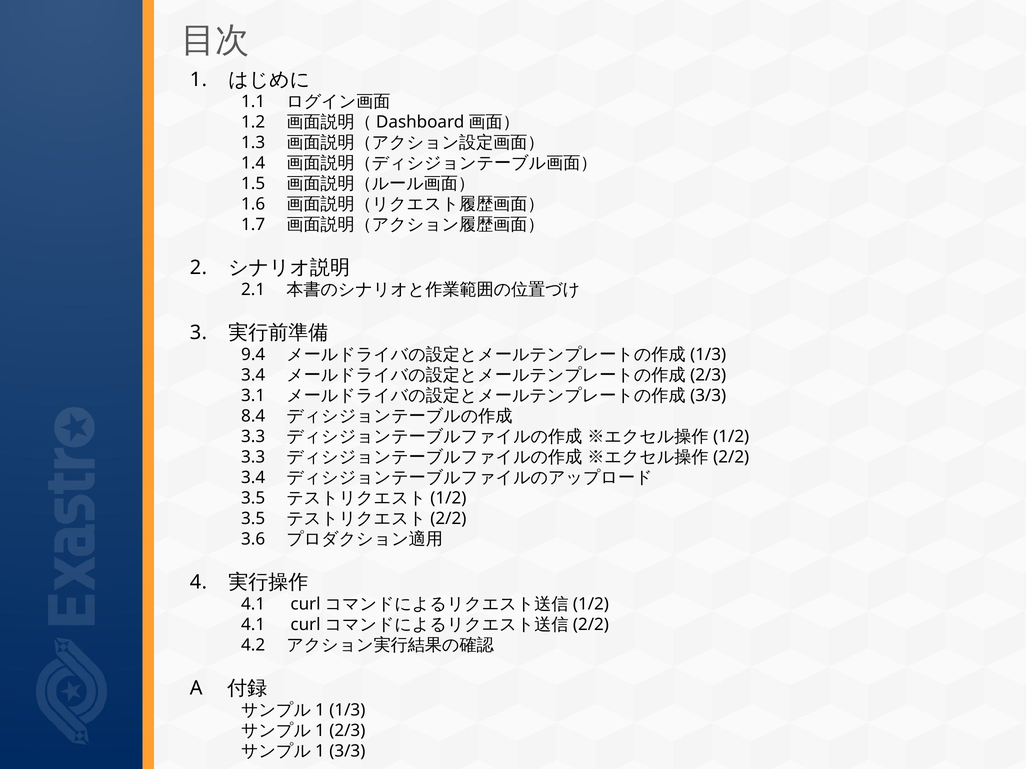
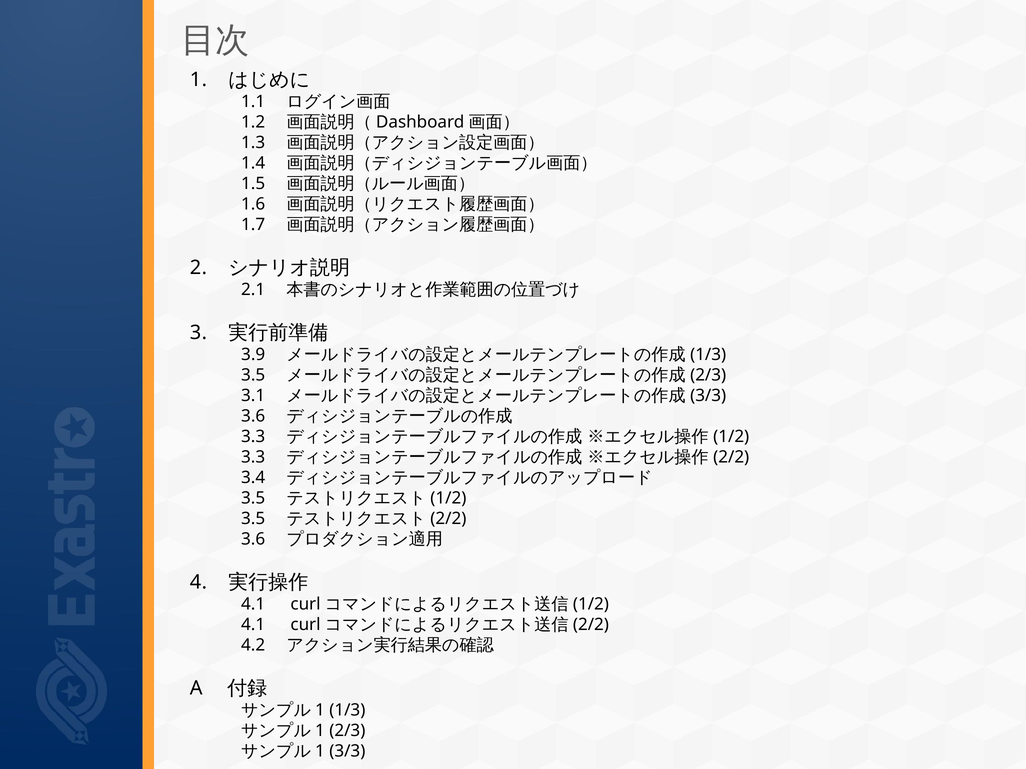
9.4: 9.4 -> 3.9
3.4 at (253, 375): 3.4 -> 3.5
8.4 at (253, 416): 8.4 -> 3.6
